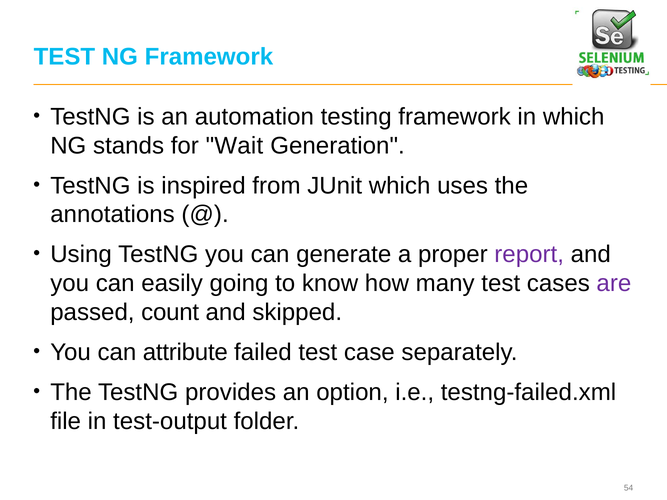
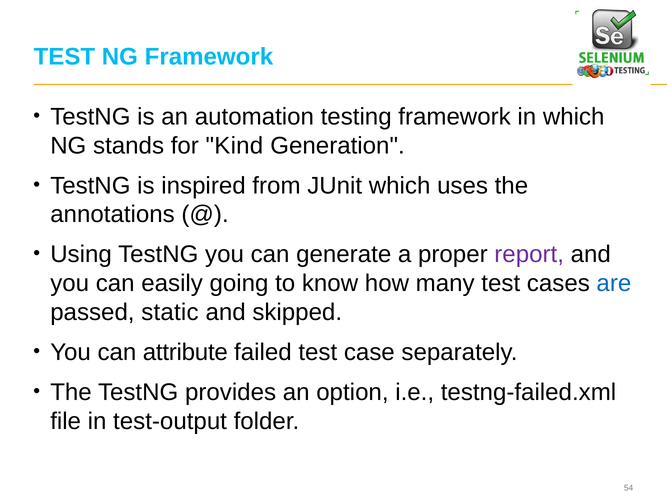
Wait: Wait -> Kind
are colour: purple -> blue
count: count -> static
